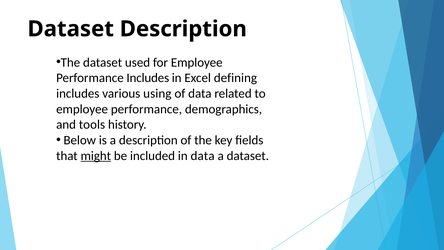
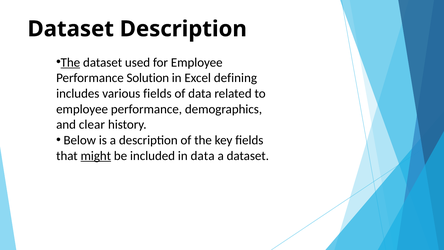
The at (70, 62) underline: none -> present
Performance Includes: Includes -> Solution
various using: using -> fields
tools: tools -> clear
